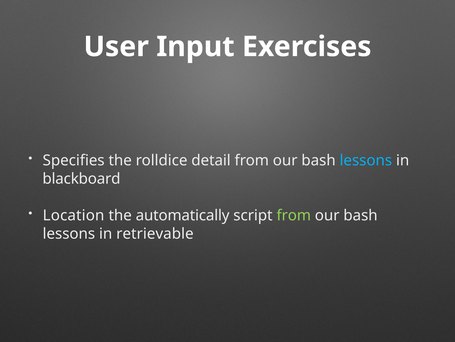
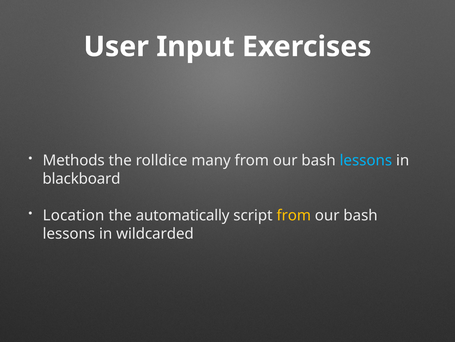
Specifies: Specifies -> Methods
detail: detail -> many
from at (294, 215) colour: light green -> yellow
retrievable: retrievable -> wildcarded
